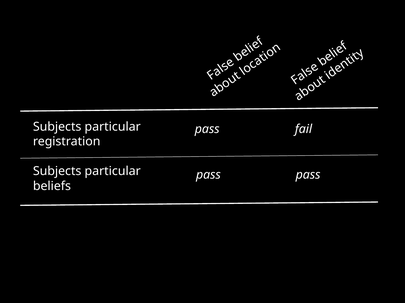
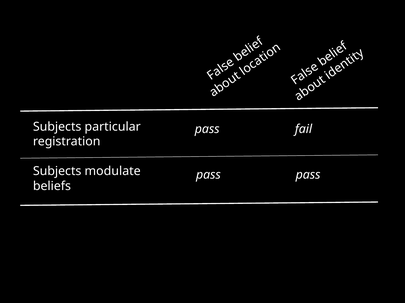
particular at (113, 172): particular -> modulate
